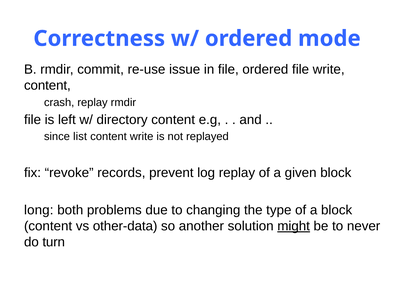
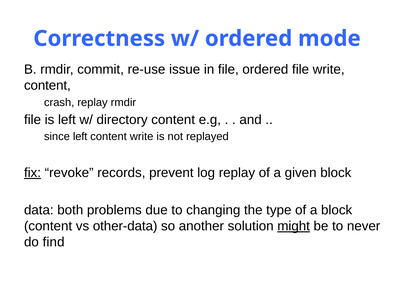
since list: list -> left
fix underline: none -> present
long: long -> data
turn: turn -> find
